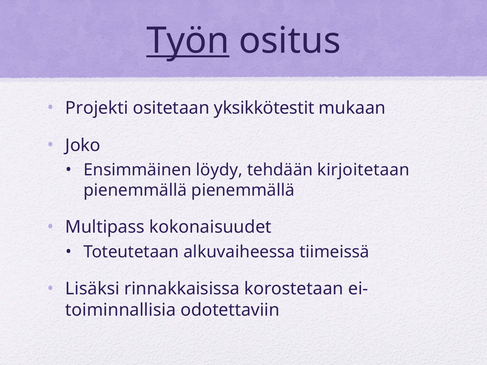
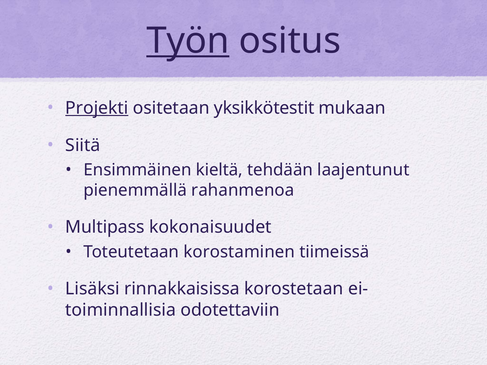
Projekti underline: none -> present
Joko: Joko -> Siitä
löydy: löydy -> kieltä
kirjoitetaan: kirjoitetaan -> laajentunut
pienemmällä pienemmällä: pienemmällä -> rahanmenoa
alkuvaiheessa: alkuvaiheessa -> korostaminen
